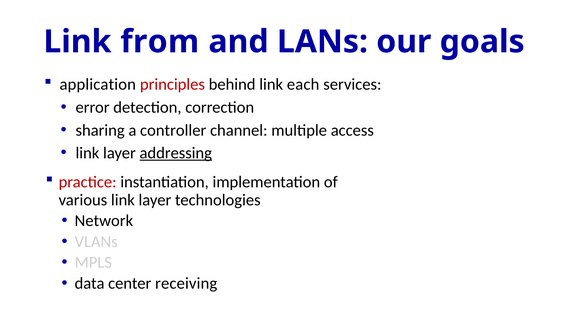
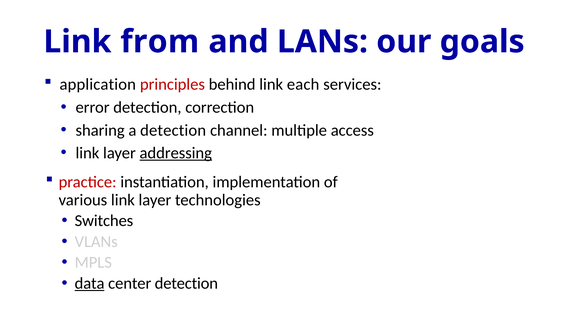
a controller: controller -> detection
Network: Network -> Switches
data underline: none -> present
center receiving: receiving -> detection
